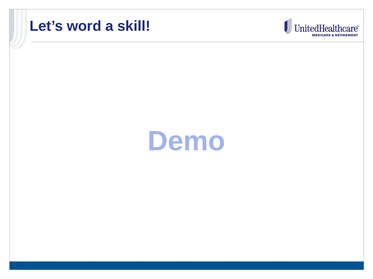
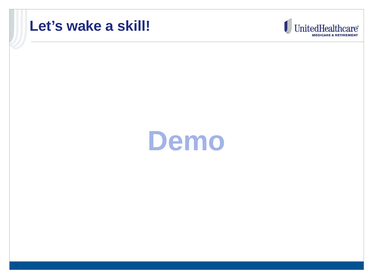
word: word -> wake
